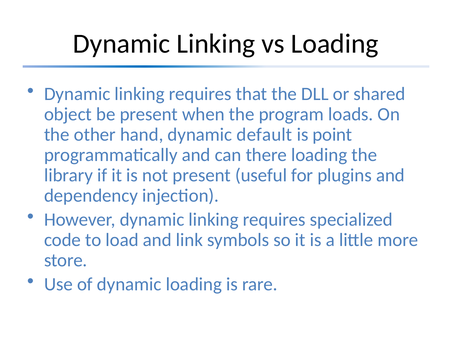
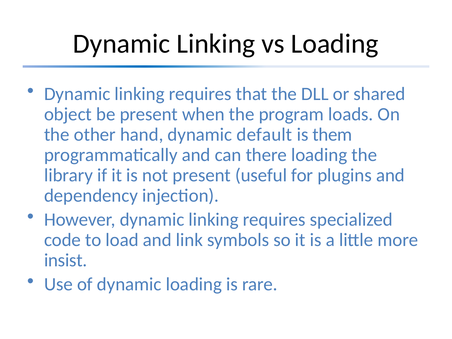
point: point -> them
store: store -> insist
